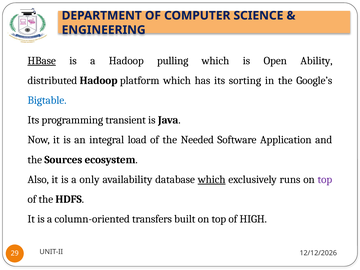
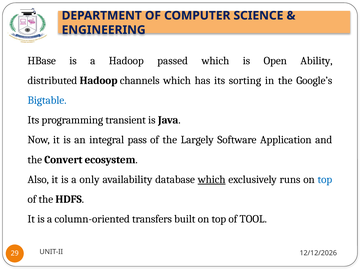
HBase underline: present -> none
pulling: pulling -> passed
platform: platform -> channels
load: load -> pass
Needed: Needed -> Largely
Sources: Sources -> Convert
top at (325, 179) colour: purple -> blue
HIGH: HIGH -> TOOL
